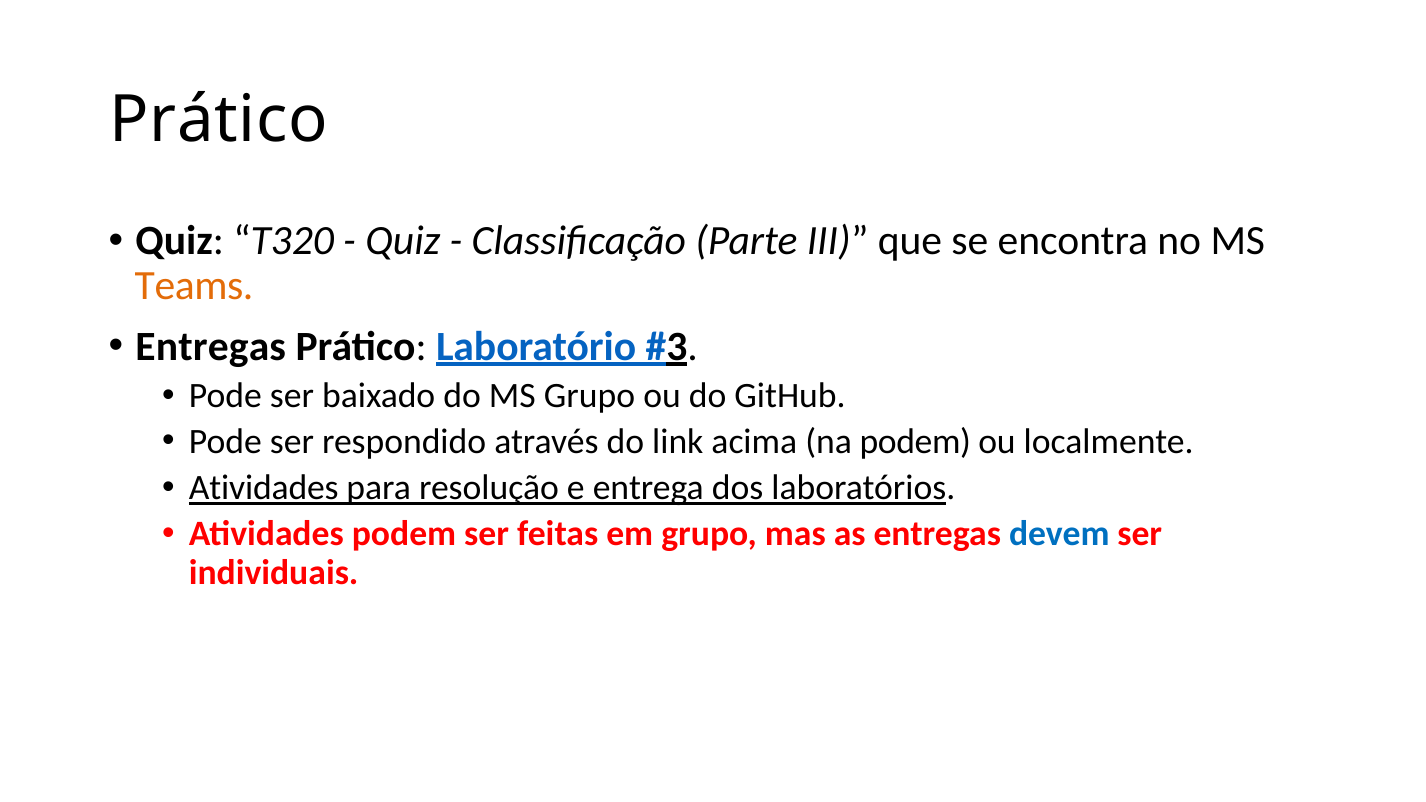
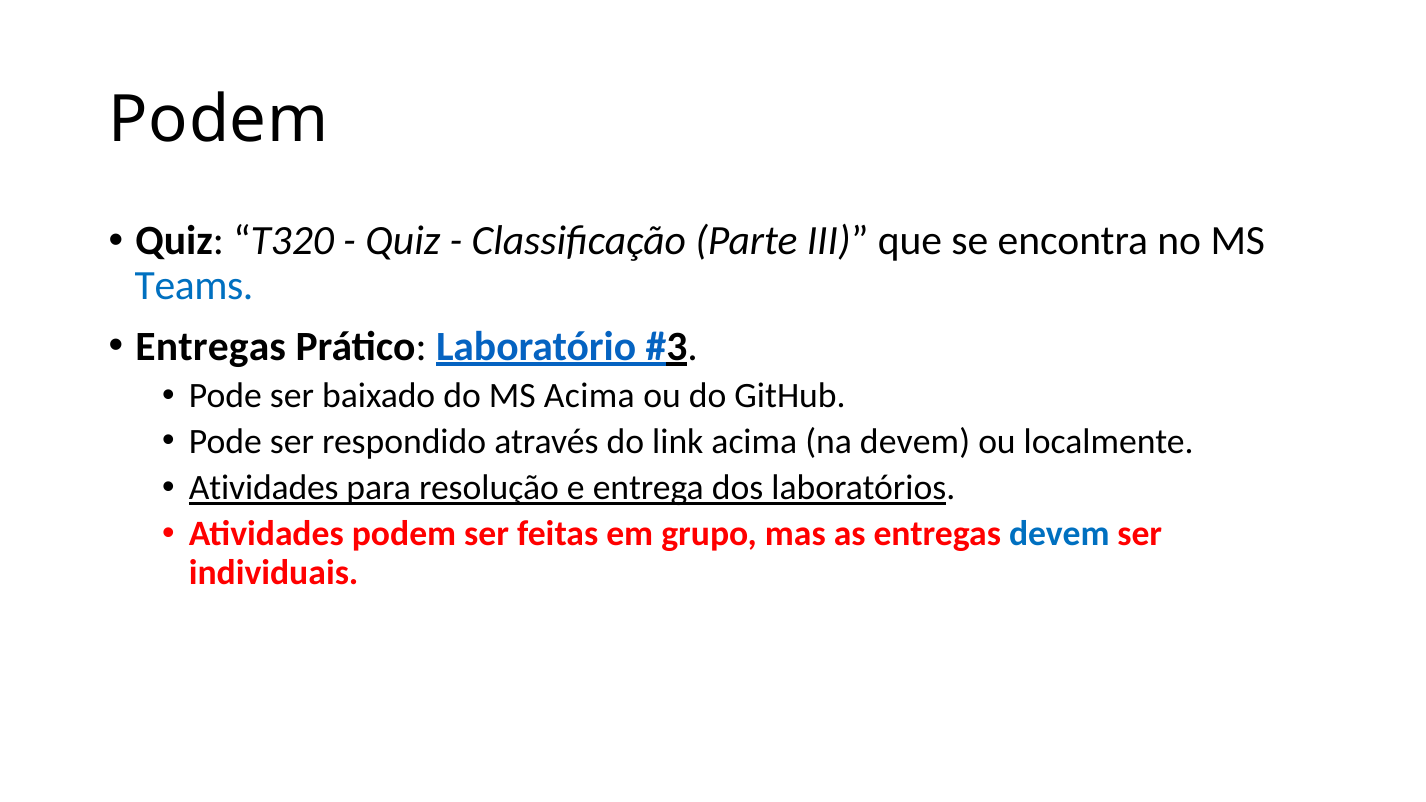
Prático at (219, 120): Prático -> Podem
Teams colour: orange -> blue
MS Grupo: Grupo -> Acima
na podem: podem -> devem
